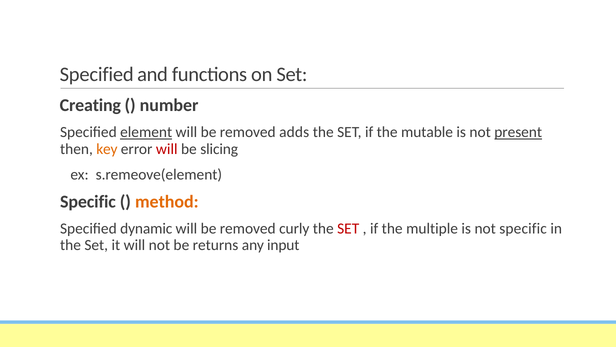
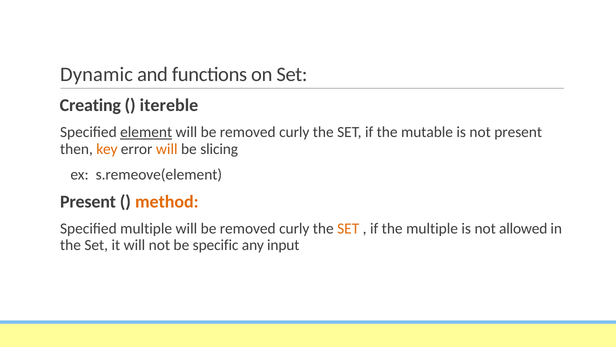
Specified at (97, 74): Specified -> Dynamic
number: number -> itereble
adds at (294, 132): adds -> curly
present at (518, 132) underline: present -> none
will at (167, 149) colour: red -> orange
Specific at (88, 201): Specific -> Present
Specified dynamic: dynamic -> multiple
SET at (348, 228) colour: red -> orange
not specific: specific -> allowed
returns: returns -> specific
